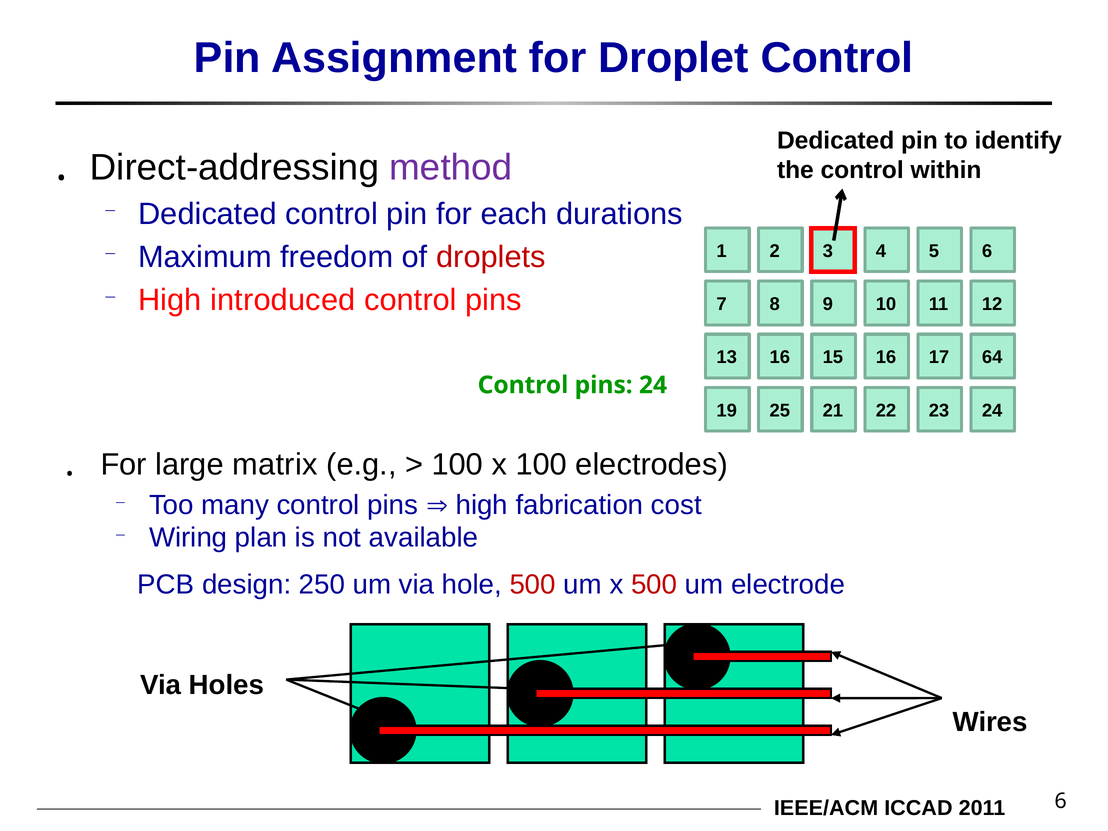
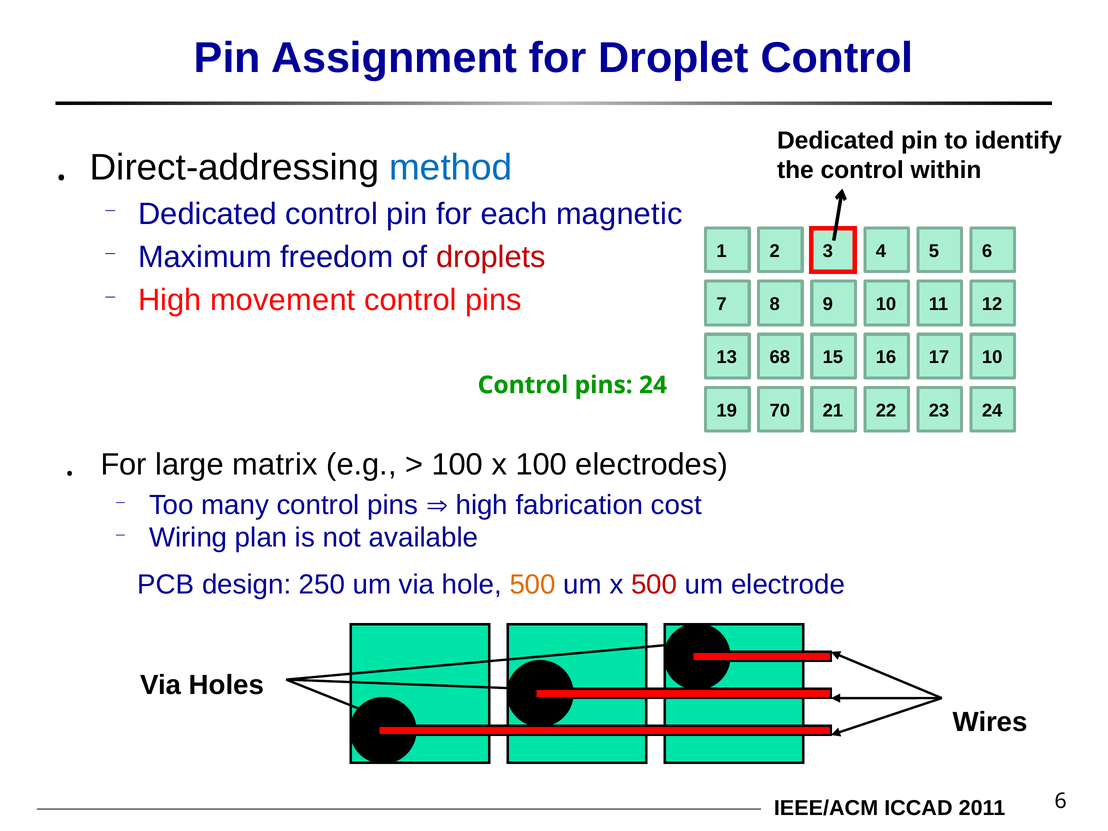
method colour: purple -> blue
durations: durations -> magnetic
introduced: introduced -> movement
13 16: 16 -> 68
17 64: 64 -> 10
25: 25 -> 70
500 at (533, 584) colour: red -> orange
